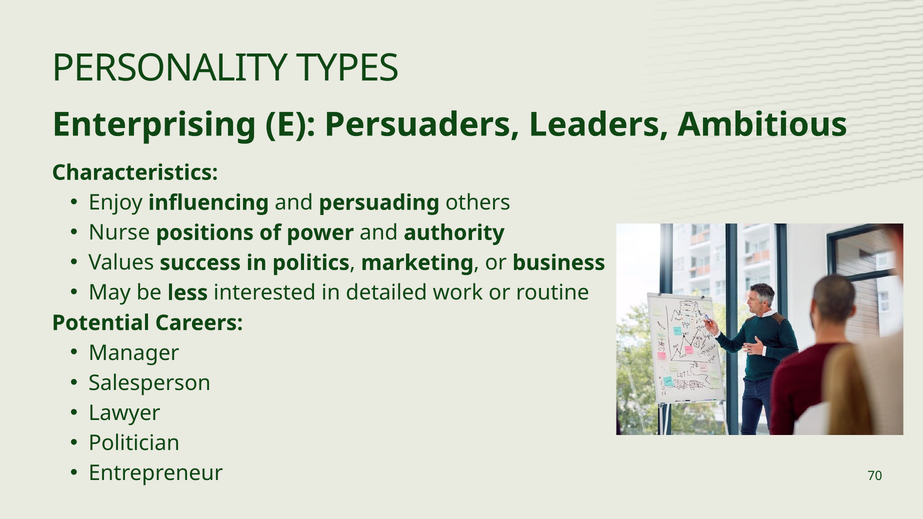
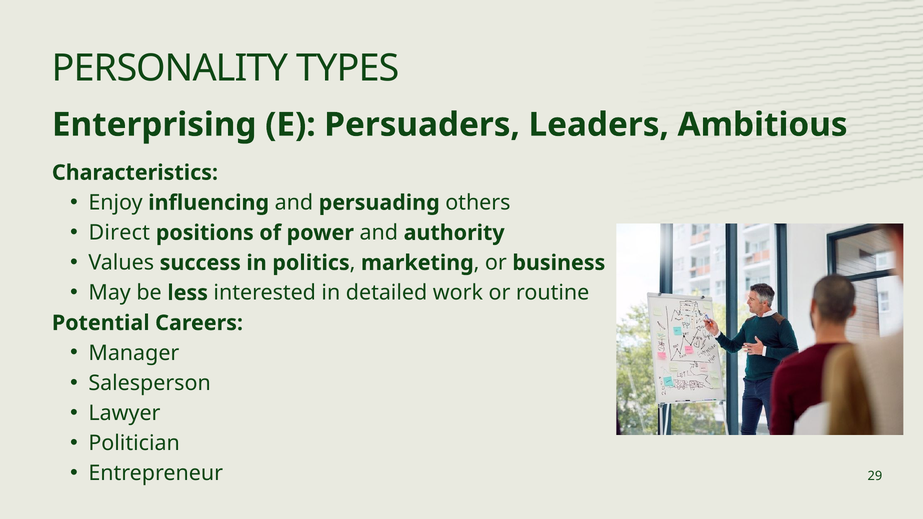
Nurse: Nurse -> Direct
70: 70 -> 29
